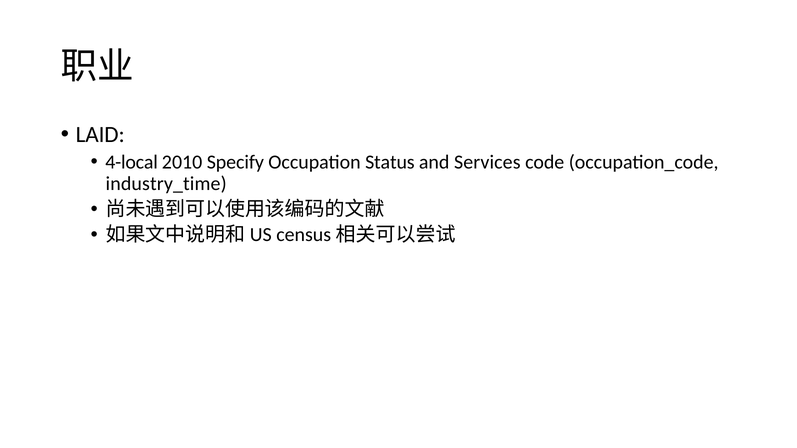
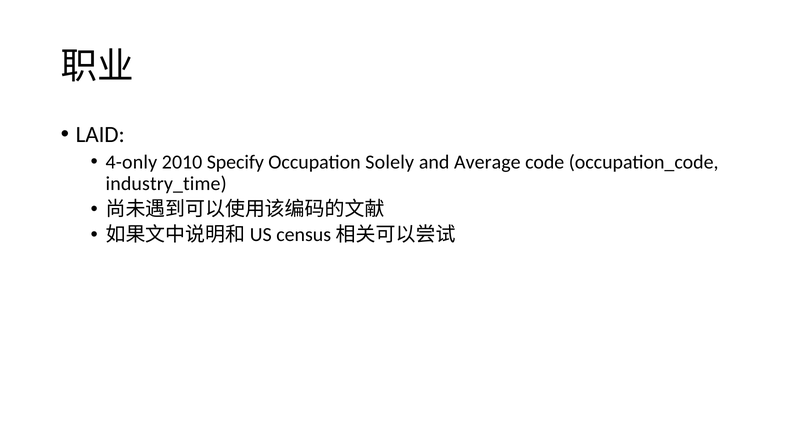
4-local: 4-local -> 4-only
Status: Status -> Solely
Services: Services -> Average
